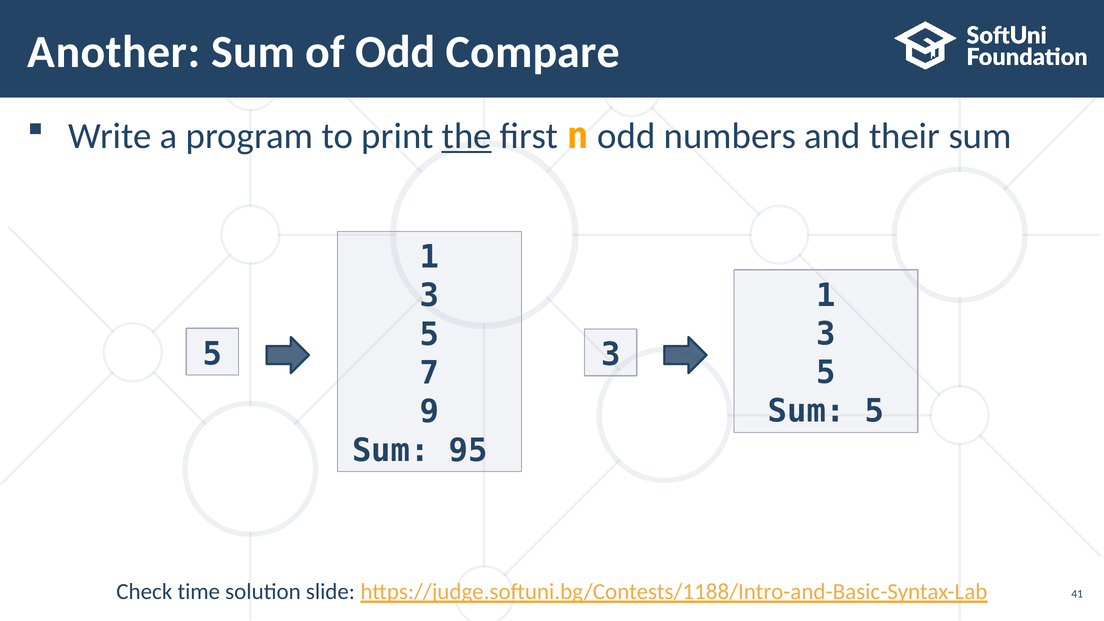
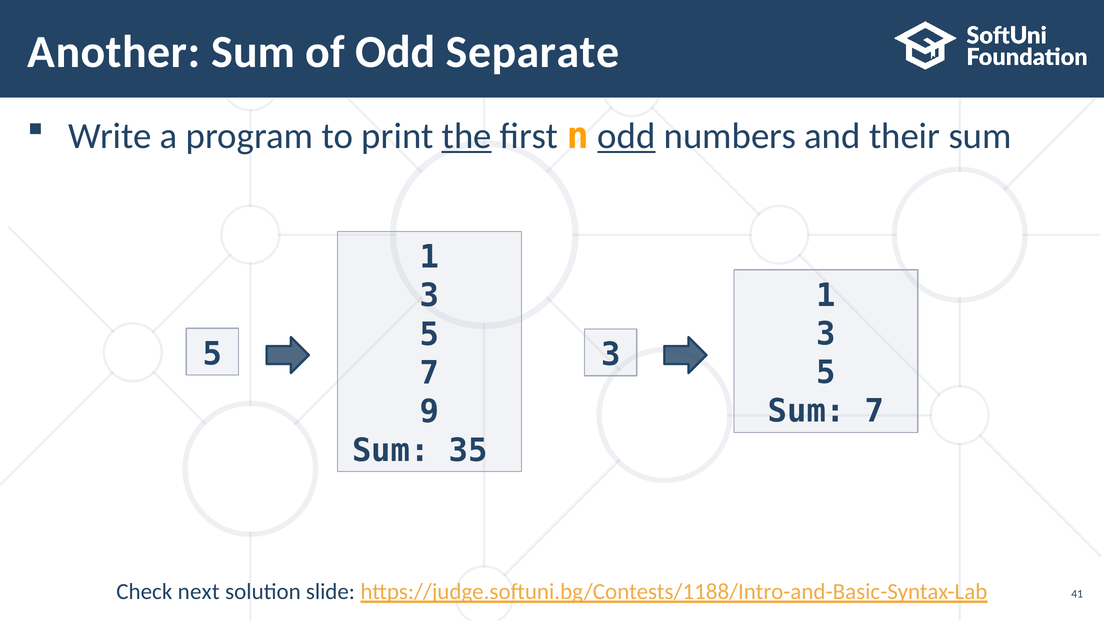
Compare: Compare -> Separate
odd at (626, 136) underline: none -> present
Sum 5: 5 -> 7
95: 95 -> 35
time: time -> next
